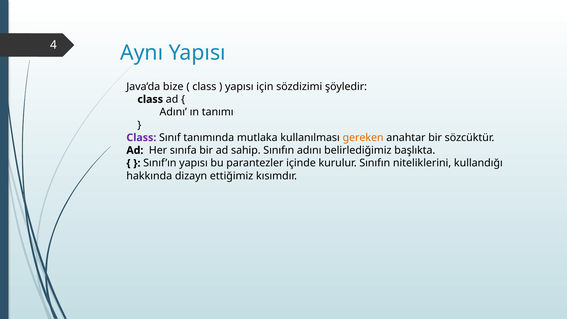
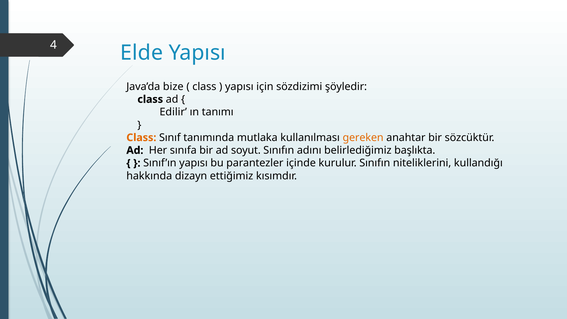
Aynı: Aynı -> Elde
Adını at (173, 112): Adını -> Edilir
Class at (141, 138) colour: purple -> orange
sahip: sahip -> soyut
